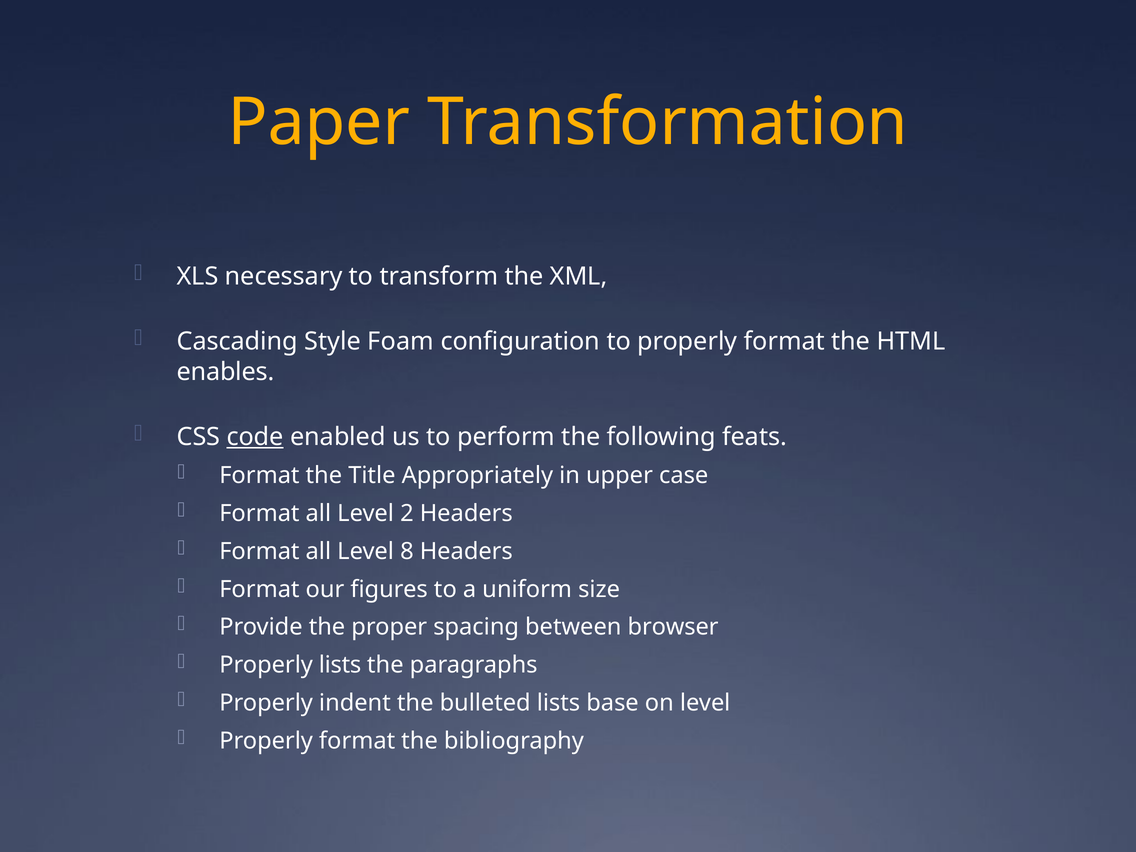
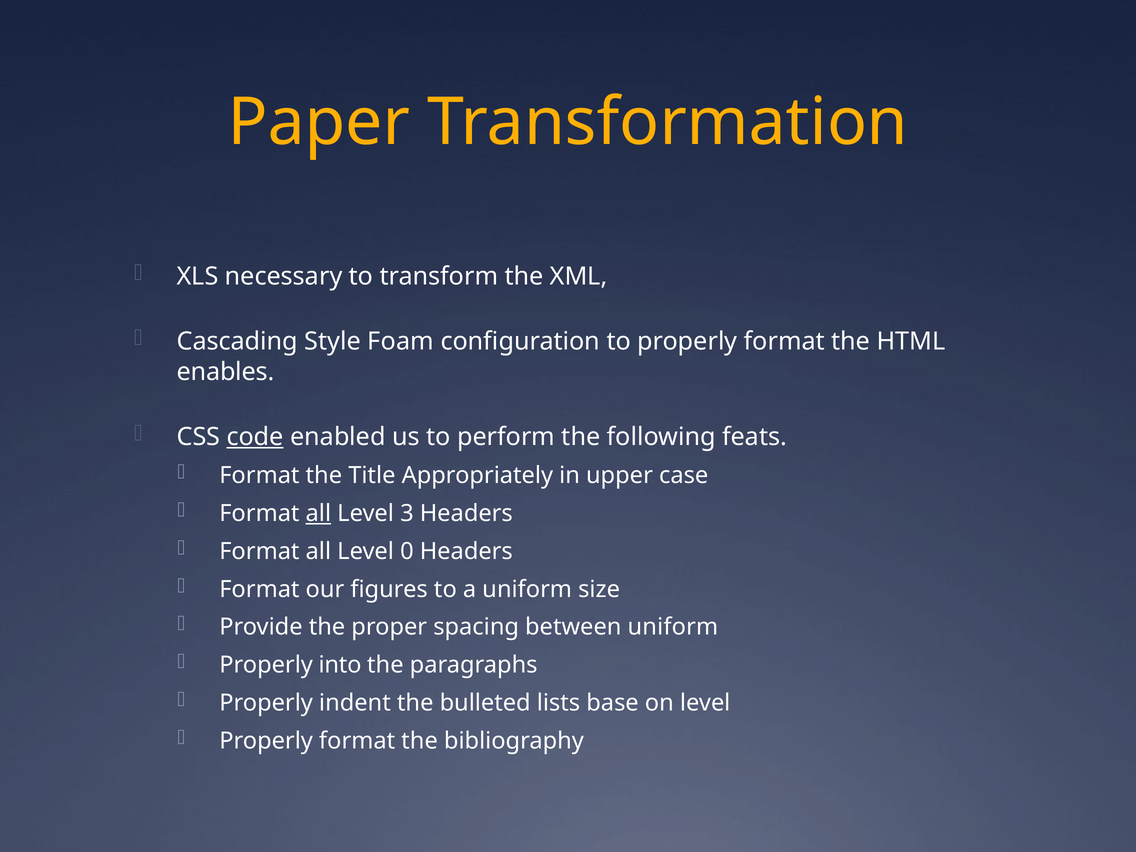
all at (318, 513) underline: none -> present
2: 2 -> 3
8: 8 -> 0
between browser: browser -> uniform
Properly lists: lists -> into
